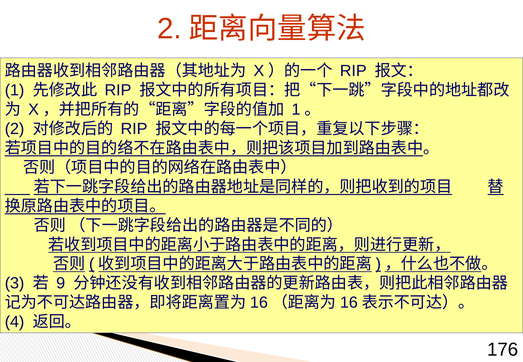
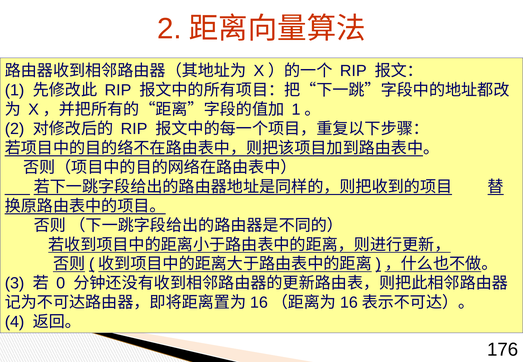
9: 9 -> 0
